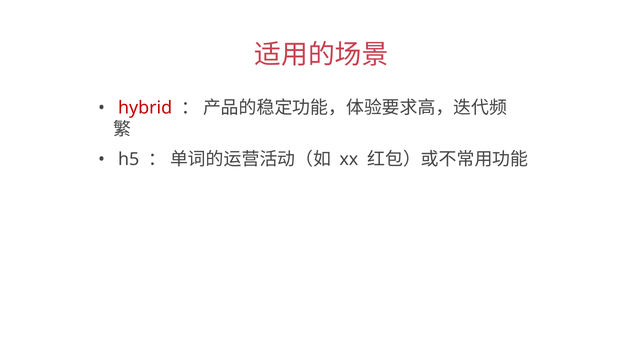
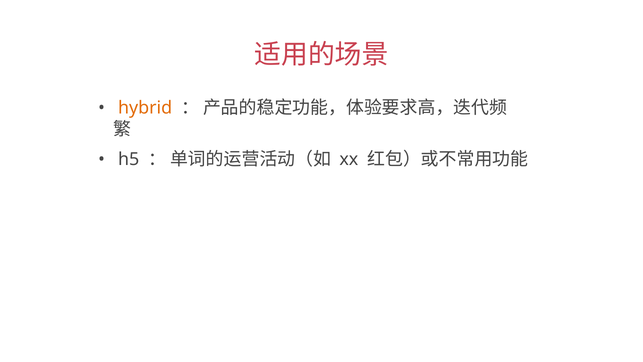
hybrid colour: red -> orange
